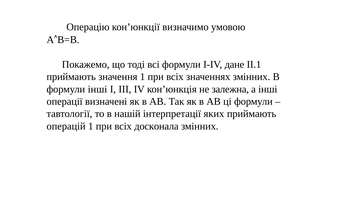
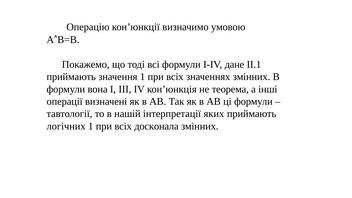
формули інші: інші -> вона
залежна: залежна -> теорема
операцій: операцій -> логічних
